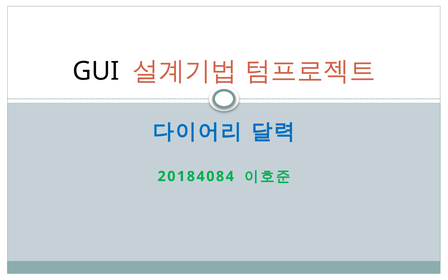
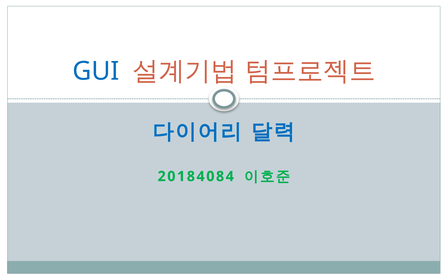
GUI colour: black -> blue
